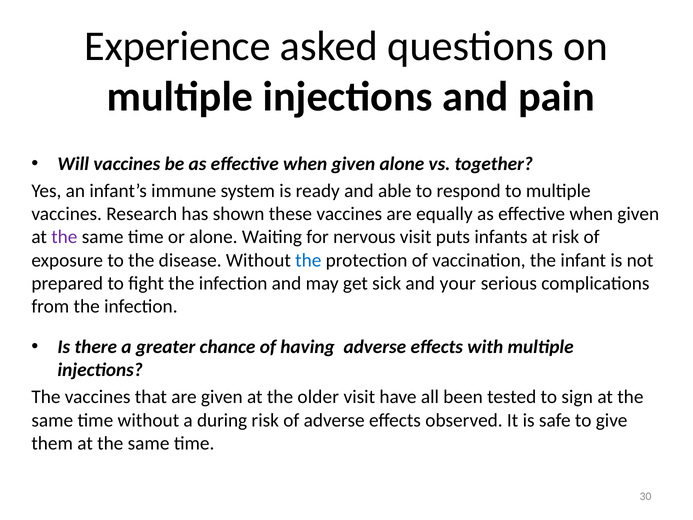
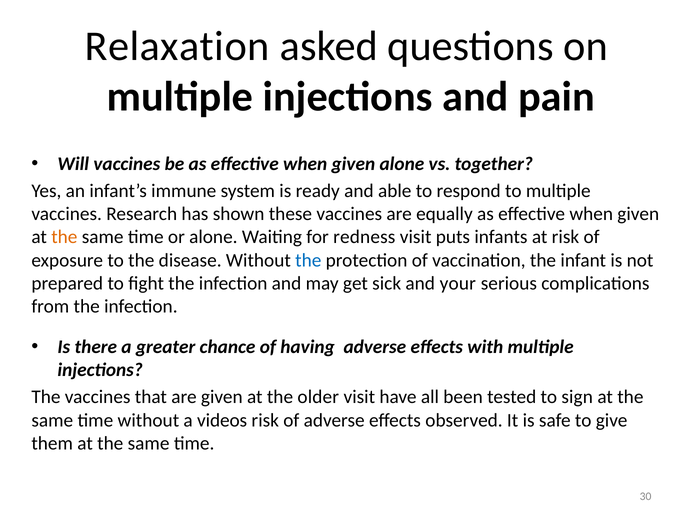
Experience: Experience -> Relaxation
the at (64, 237) colour: purple -> orange
nervous: nervous -> redness
during: during -> videos
